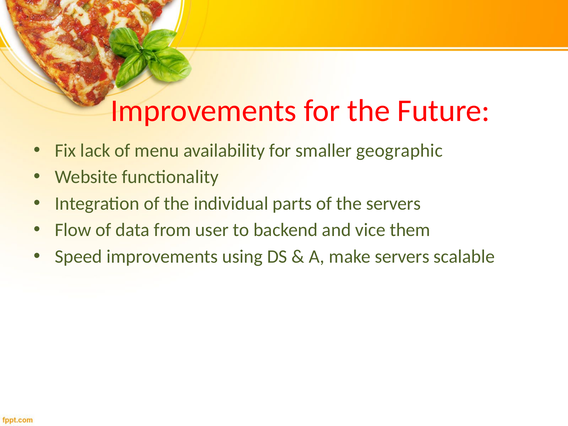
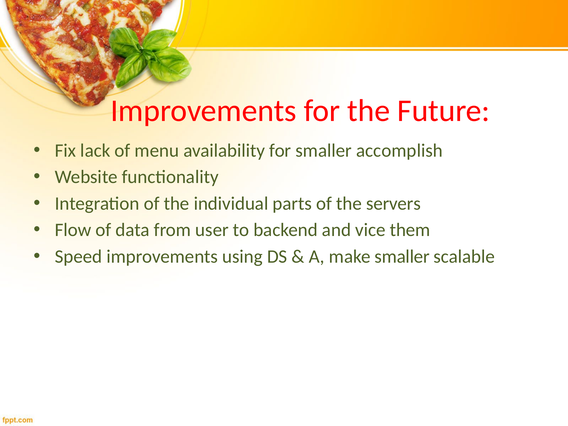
geographic: geographic -> accomplish
make servers: servers -> smaller
